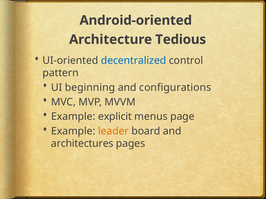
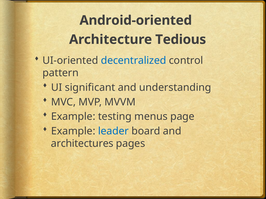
beginning: beginning -> significant
configurations: configurations -> understanding
explicit: explicit -> testing
leader colour: orange -> blue
